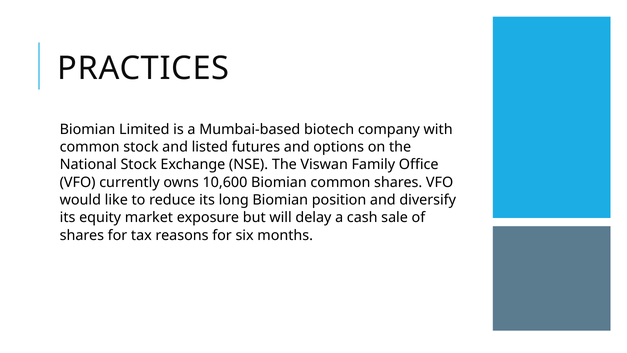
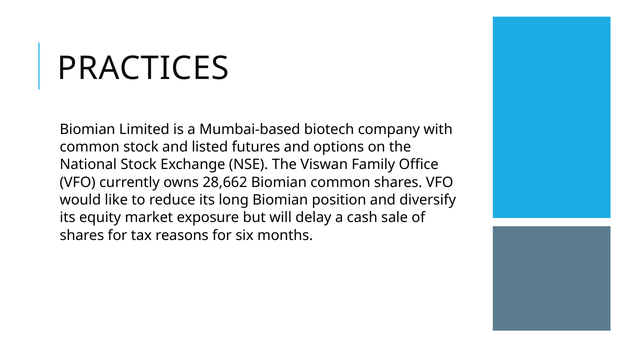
10,600: 10,600 -> 28,662
